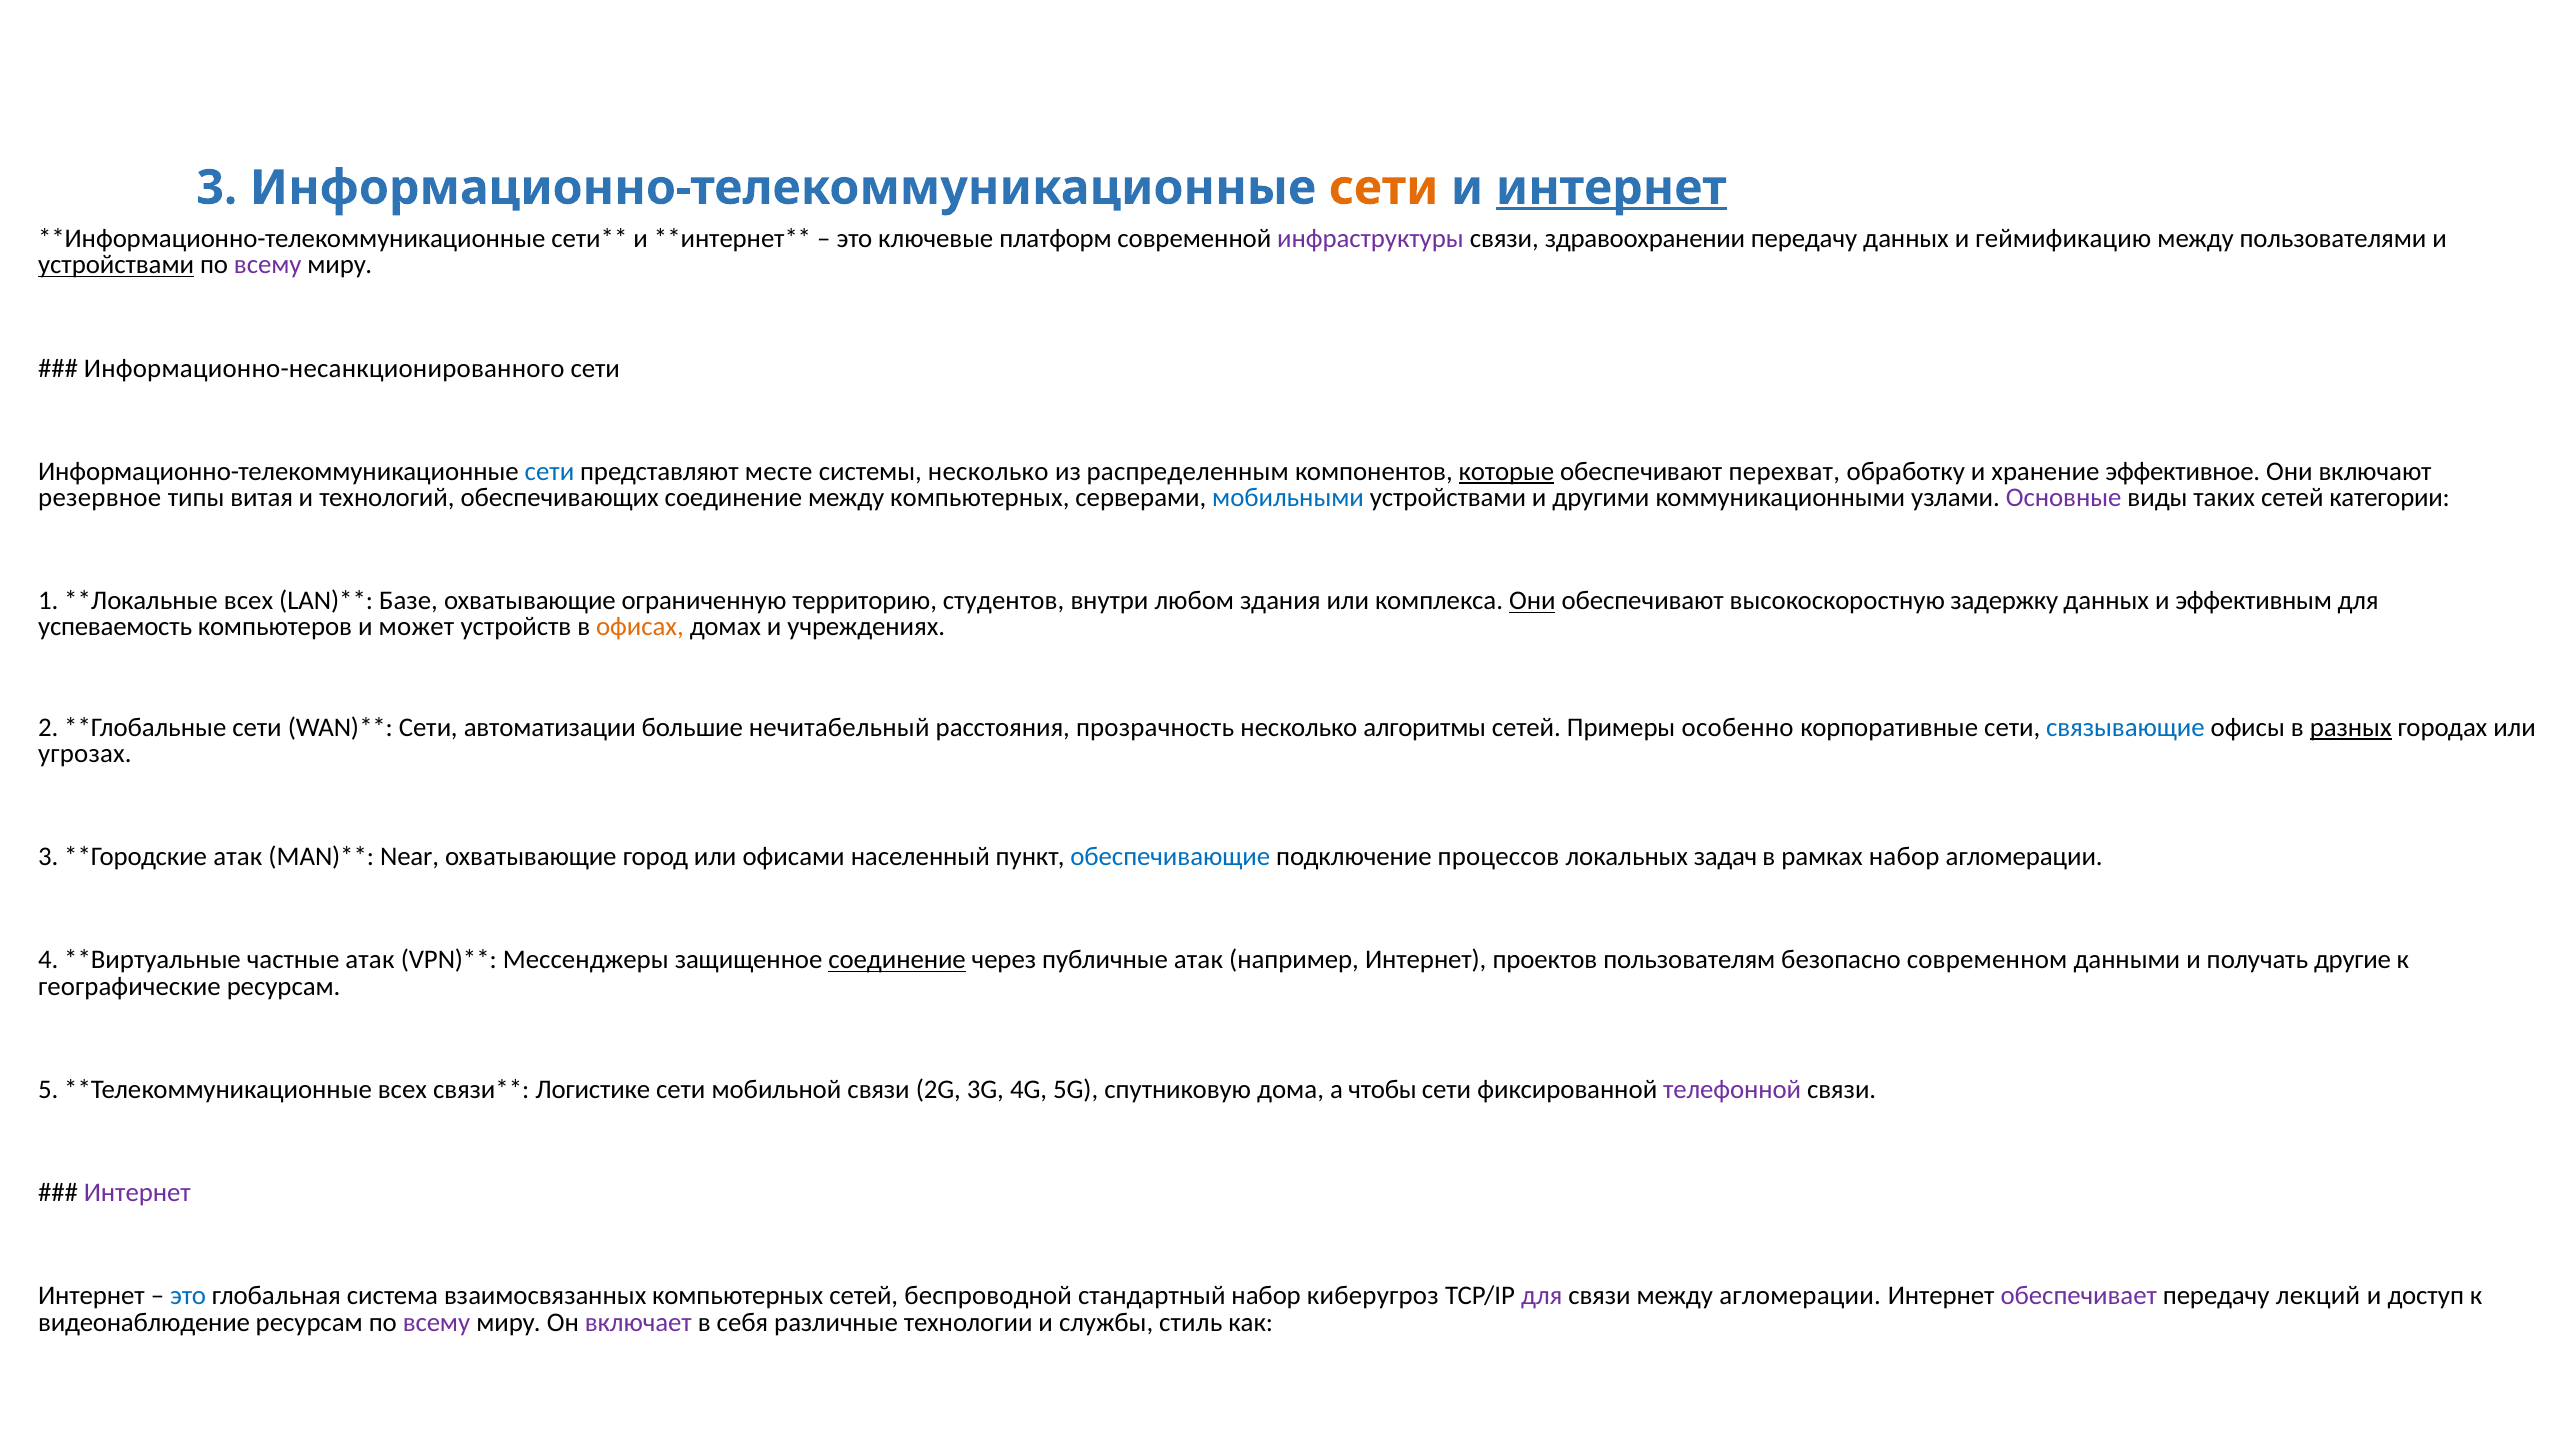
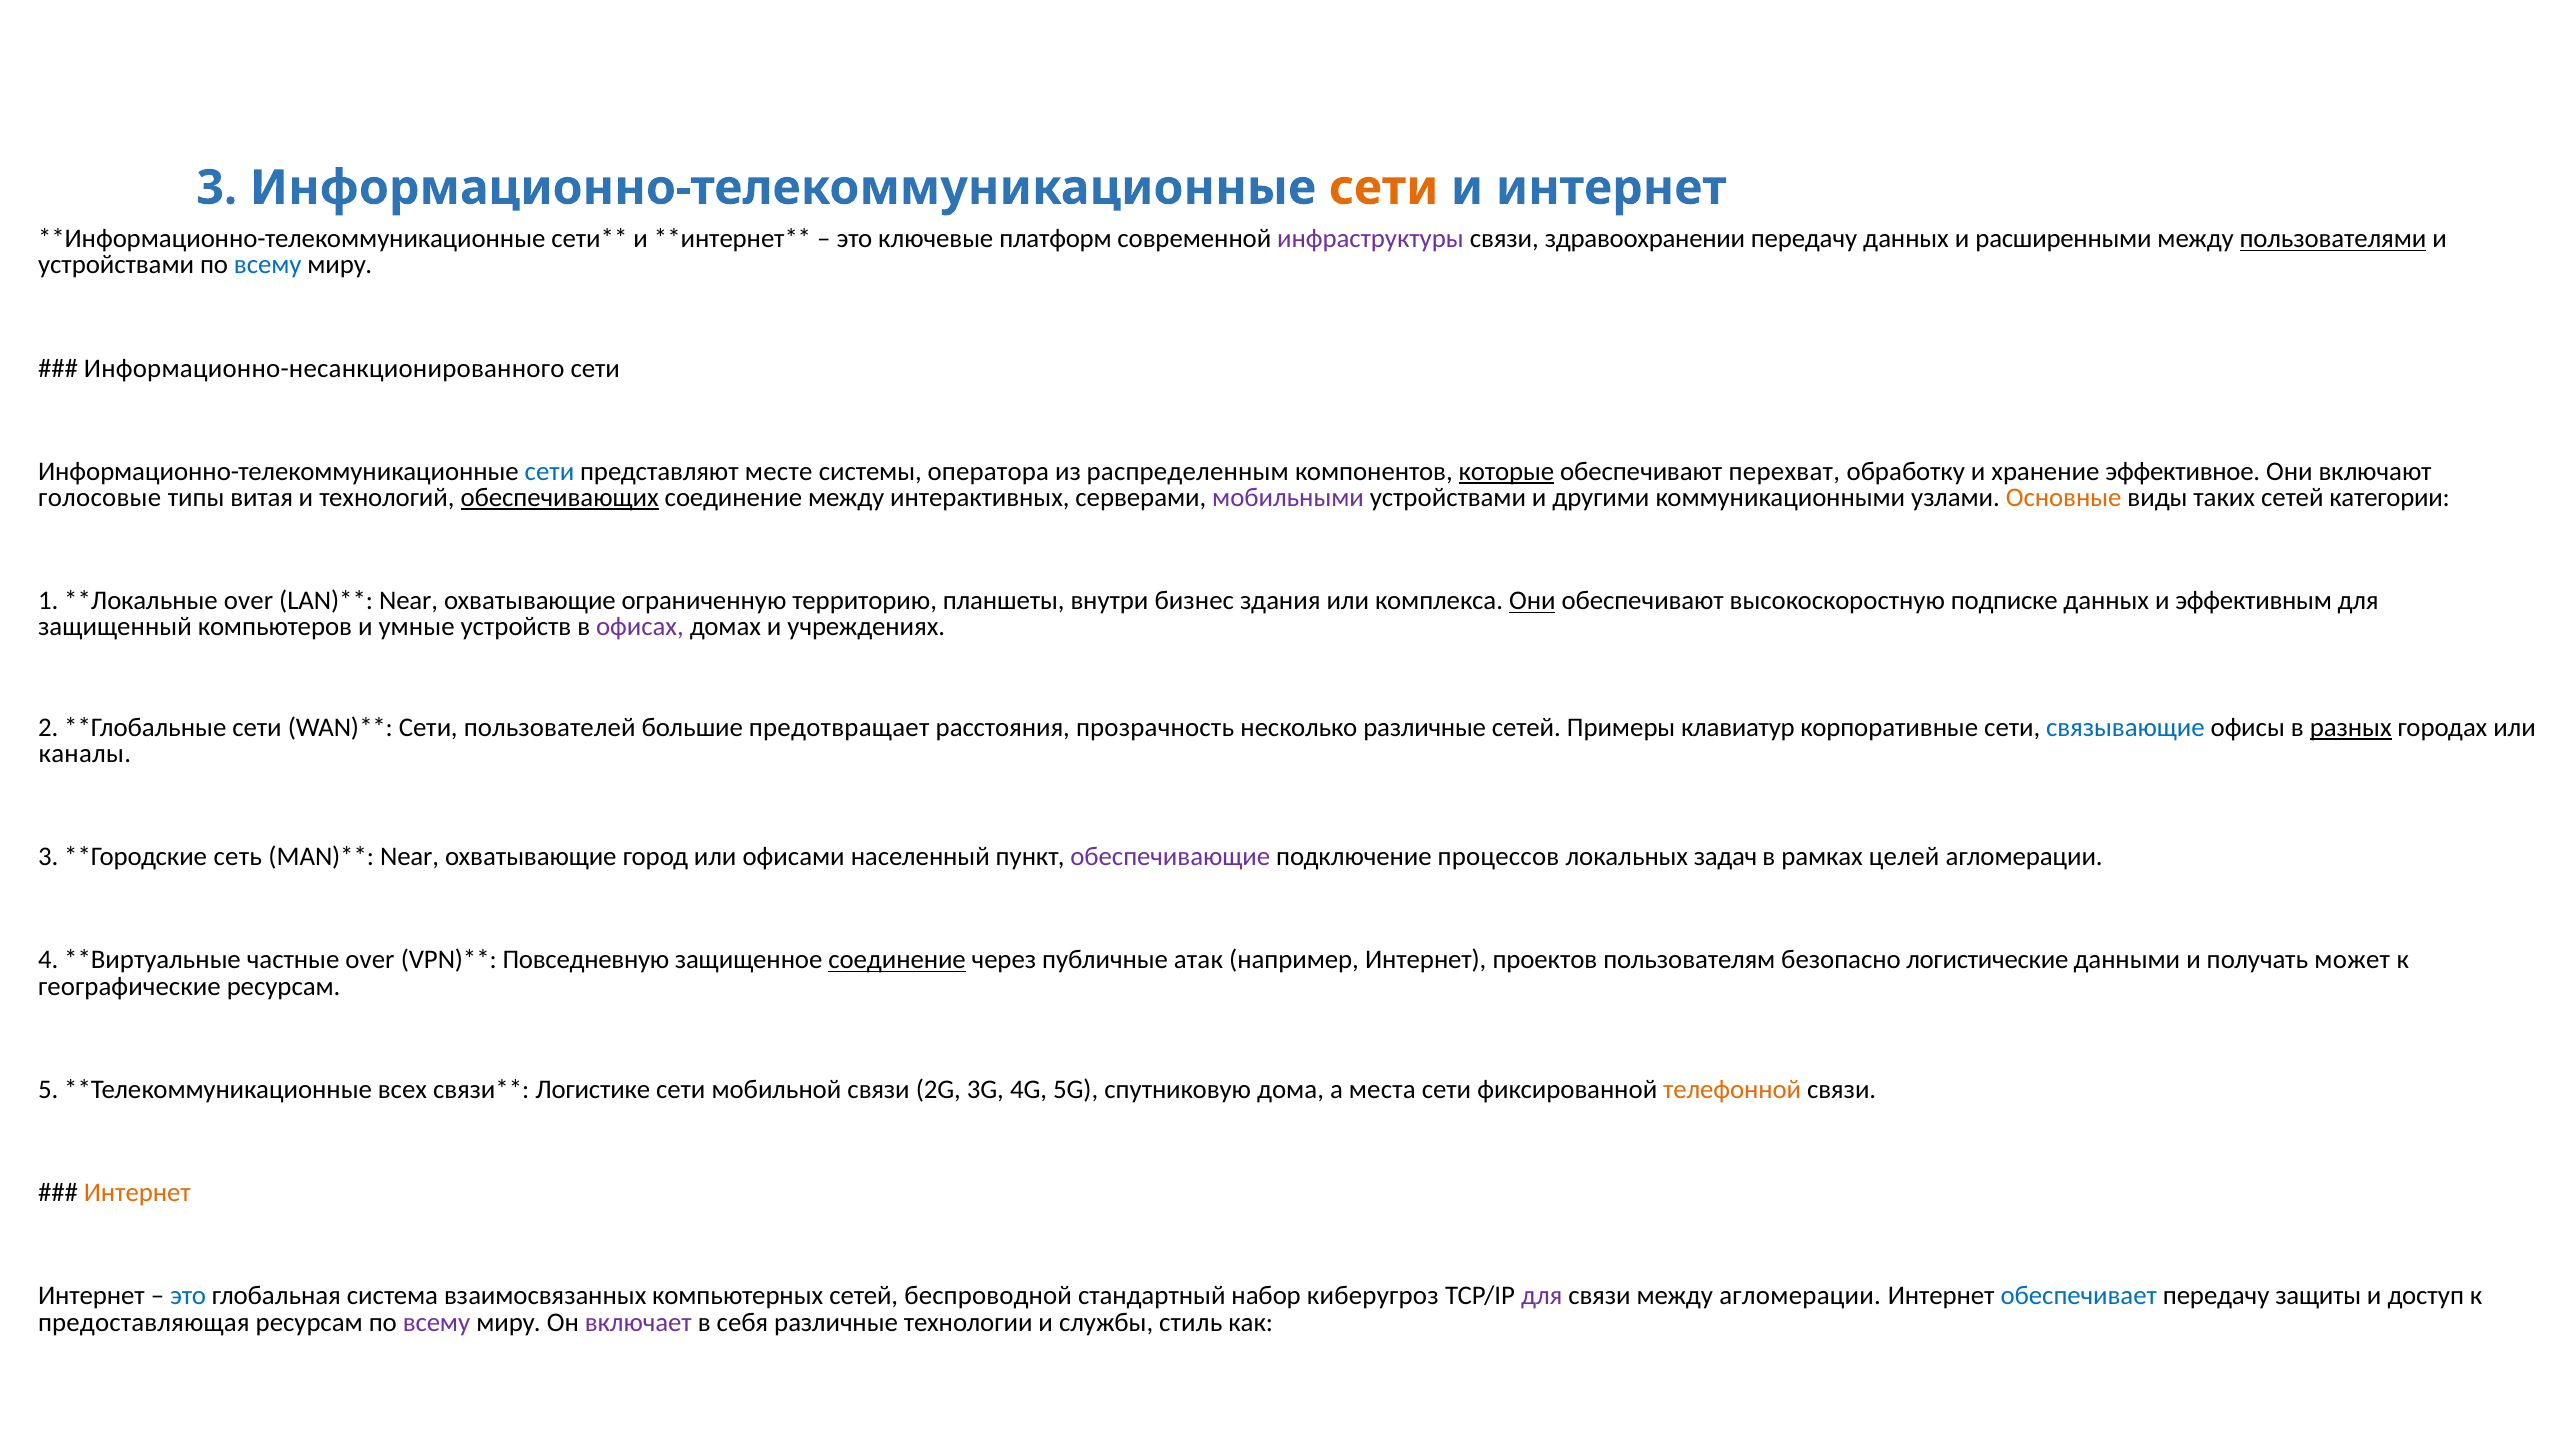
интернет at (1611, 188) underline: present -> none
геймификацию: геймификацию -> расширенными
пользователями underline: none -> present
устройствами at (116, 265) underline: present -> none
всему at (268, 265) colour: purple -> blue
системы несколько: несколько -> оператора
резервное: резервное -> голосовые
обеспечивающих underline: none -> present
между компьютерных: компьютерных -> интерактивных
мобильными colour: blue -> purple
Основные colour: purple -> orange
всех at (249, 601): всех -> over
Базе at (408, 601): Базе -> Near
студентов: студентов -> планшеты
любом: любом -> бизнес
задержку: задержку -> подписке
успеваемость: успеваемость -> защищенный
может: может -> умные
офисах colour: orange -> purple
автоматизации: автоматизации -> пользователей
нечитабельный: нечитабельный -> предотвращает
несколько алгоритмы: алгоритмы -> различные
особенно: особенно -> клавиатур
угрозах: угрозах -> каналы
атак at (238, 857): атак -> сеть
обеспечивающие colour: blue -> purple
рамках набор: набор -> целей
частные атак: атак -> over
Мессенджеры: Мессенджеры -> Повседневную
современном: современном -> логистические
другие: другие -> может
чтобы: чтобы -> места
телефонной colour: purple -> orange
Интернет at (137, 1193) colour: purple -> orange
обеспечивает colour: purple -> blue
лекций: лекций -> защиты
видеонаблюдение: видеонаблюдение -> предоставляющая
